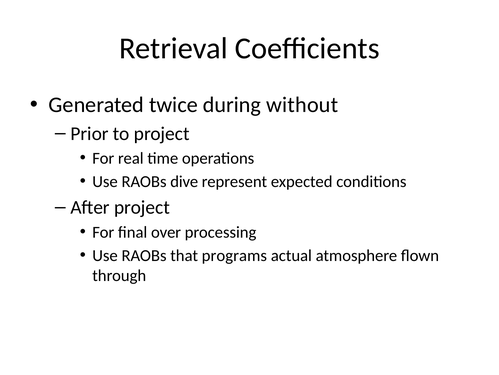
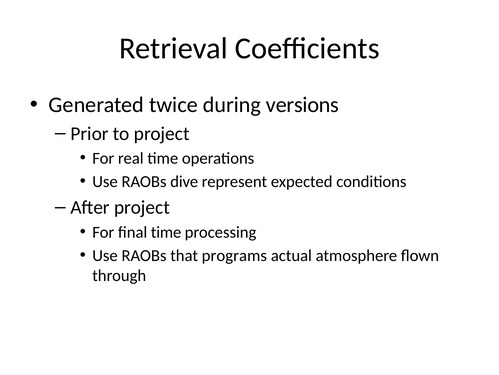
without: without -> versions
final over: over -> time
